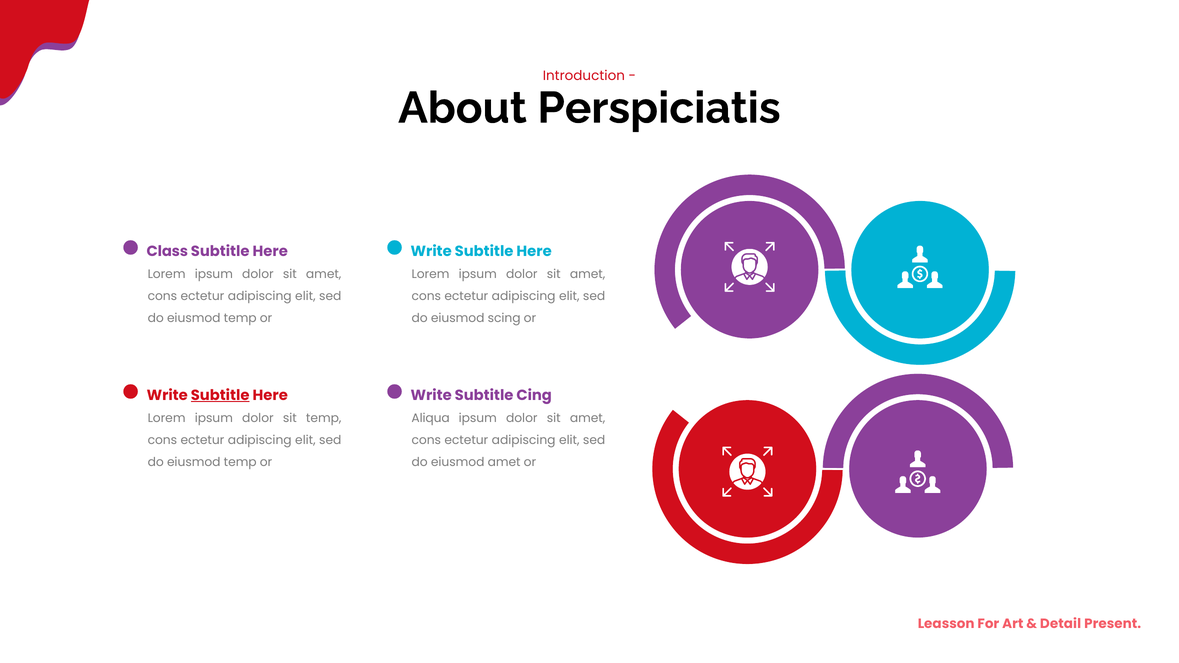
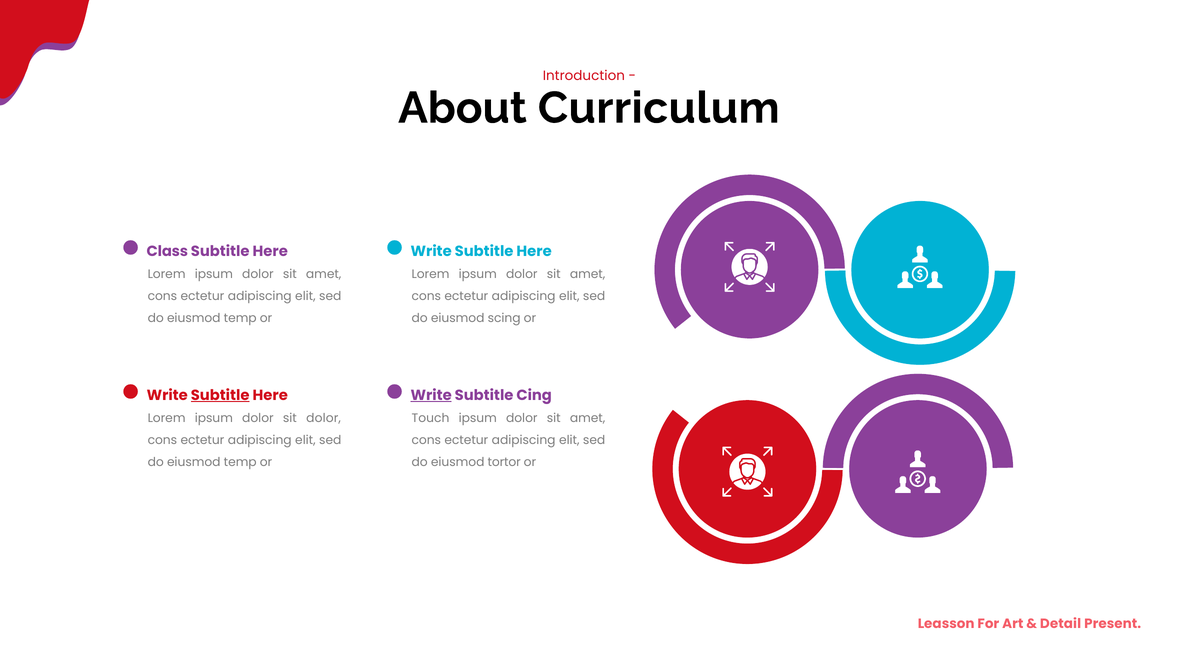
Perspiciatis: Perspiciatis -> Curriculum
Write at (431, 395) underline: none -> present
sit temp: temp -> dolor
Aliqua: Aliqua -> Touch
eiusmod amet: amet -> tortor
